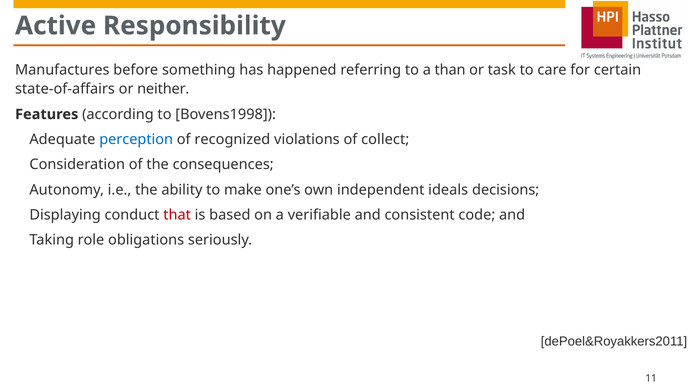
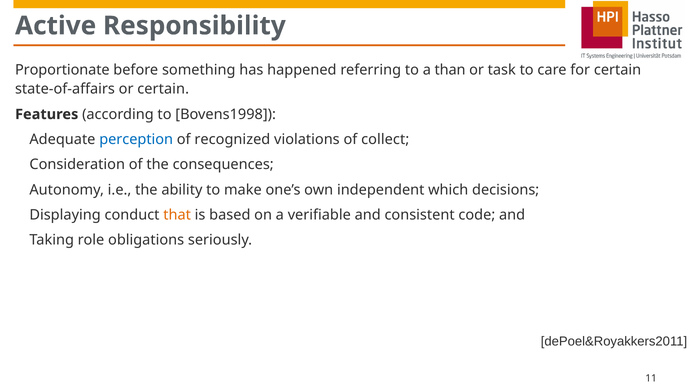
Manufactures: Manufactures -> Proportionate
or neither: neither -> certain
ideals: ideals -> which
that colour: red -> orange
